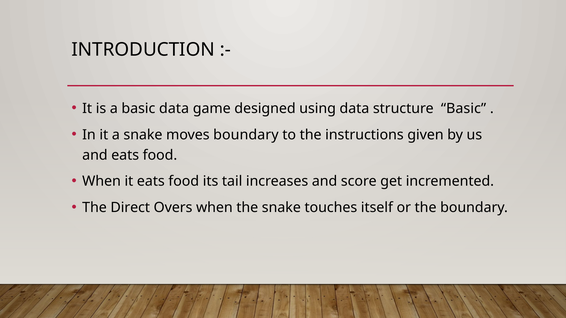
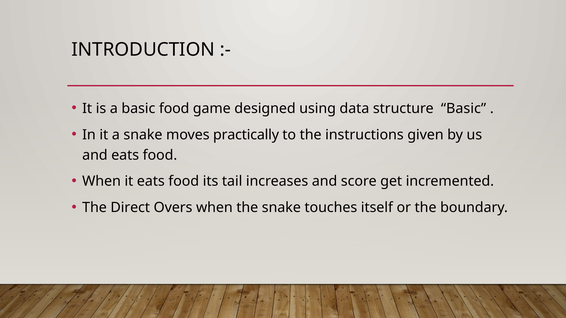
basic data: data -> food
moves boundary: boundary -> practically
